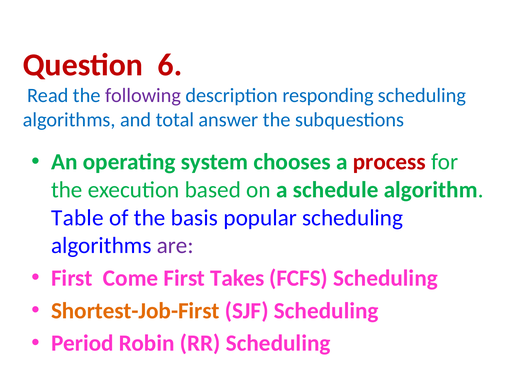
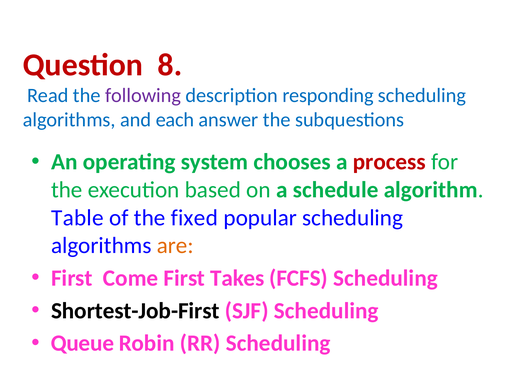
6: 6 -> 8
total: total -> each
basis: basis -> fixed
are colour: purple -> orange
Shortest-Job-First colour: orange -> black
Period: Period -> Queue
